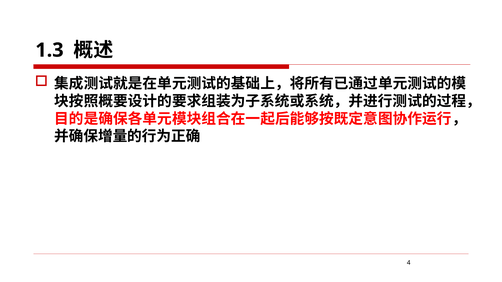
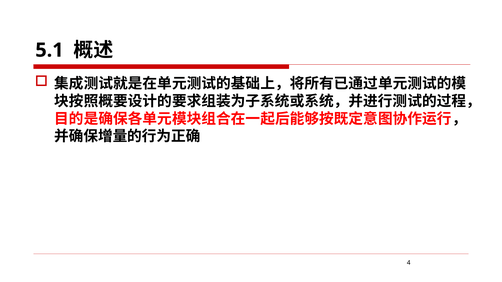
1.3: 1.3 -> 5.1
